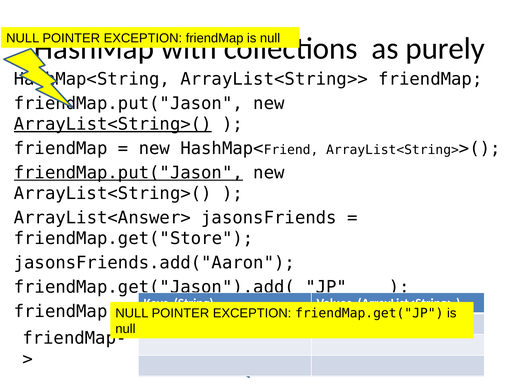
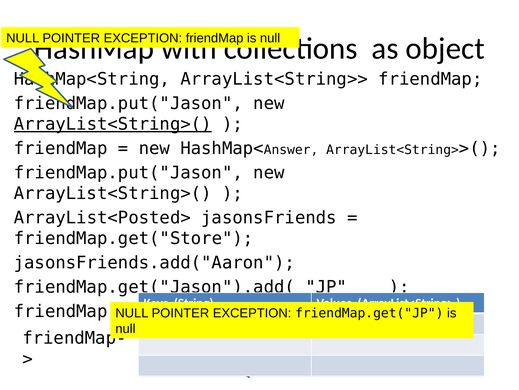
purely: purely -> object
Friend: Friend -> Answer
friendMap.put("Jason at (128, 172) underline: present -> none
ArrayList<Answer>: ArrayList<Answer> -> ArrayList<Posted>
